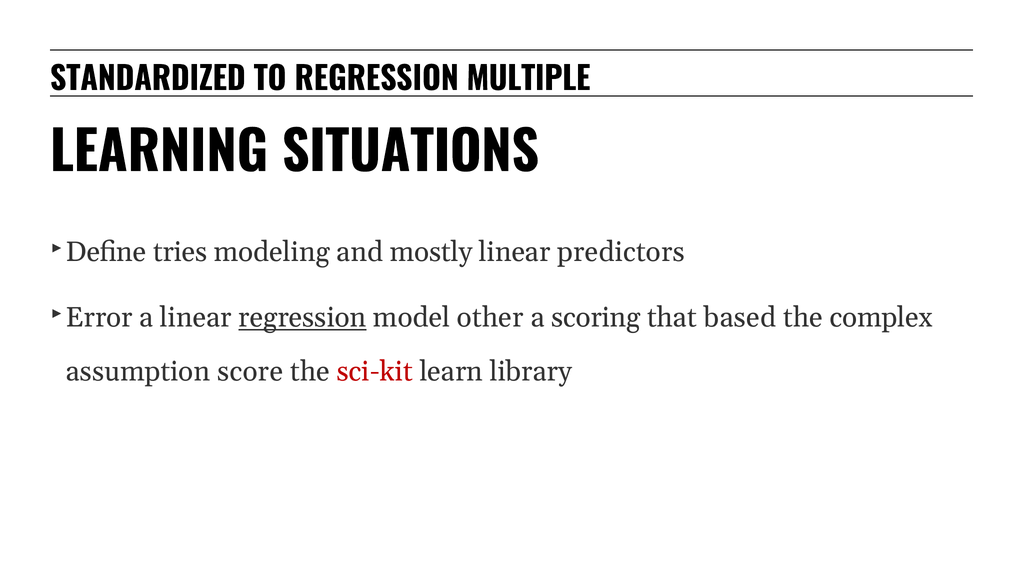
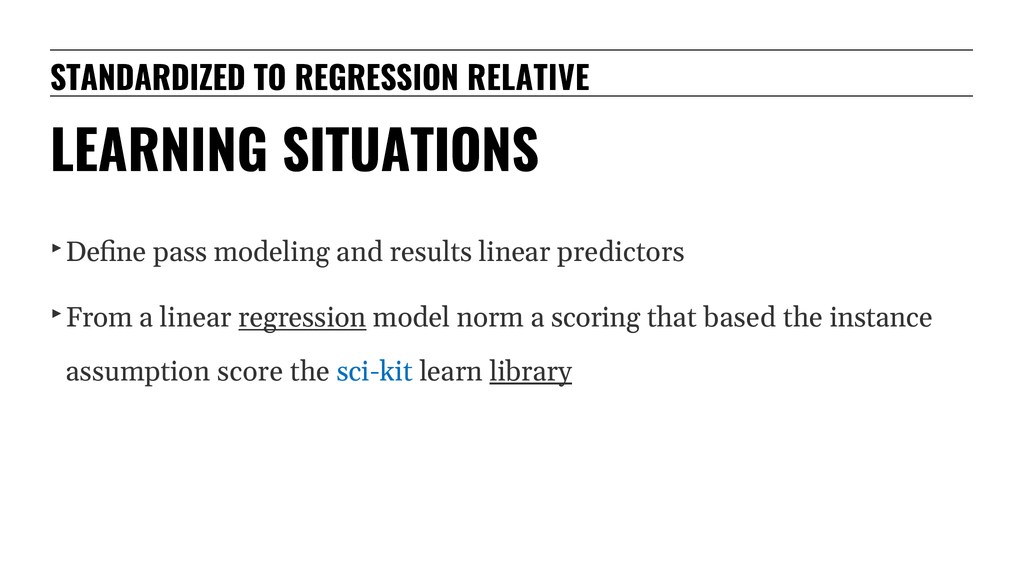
MULTIPLE: MULTIPLE -> RELATIVE
tries: tries -> pass
mostly: mostly -> results
Error: Error -> From
other: other -> norm
complex: complex -> instance
sci-kit colour: red -> blue
library underline: none -> present
